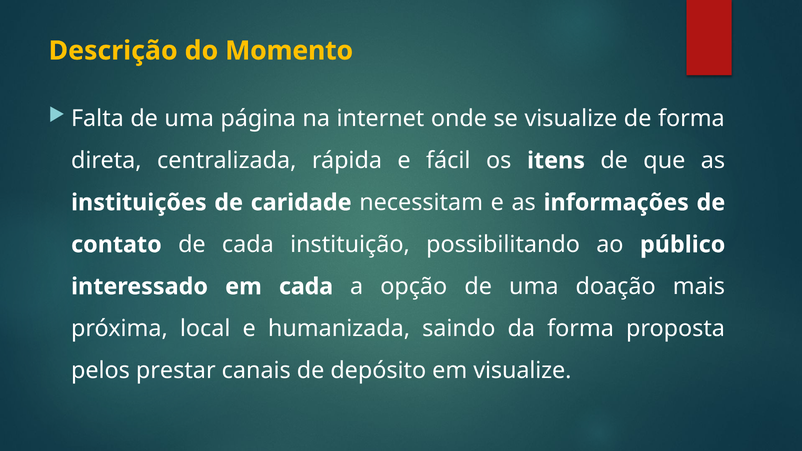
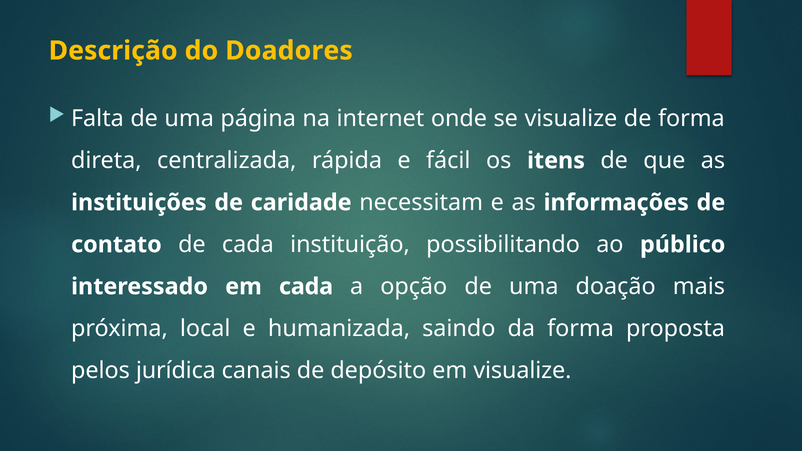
Momento: Momento -> Doadores
prestar: prestar -> jurídica
